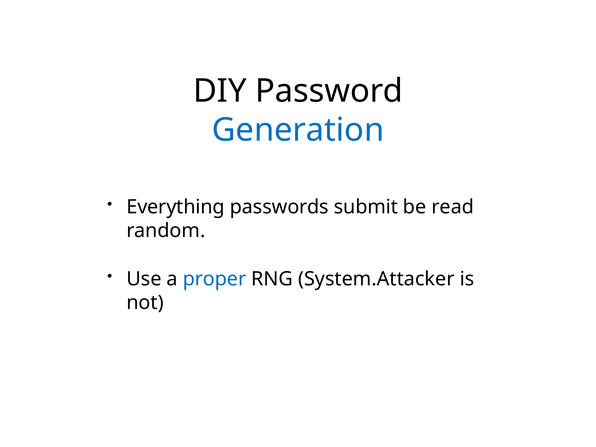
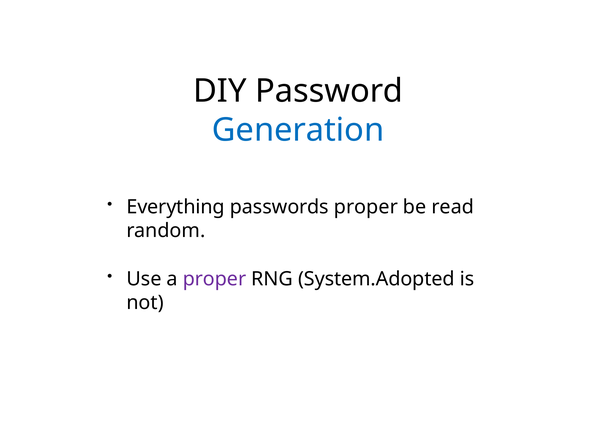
passwords submit: submit -> proper
proper at (215, 279) colour: blue -> purple
System.Attacker: System.Attacker -> System.Adopted
